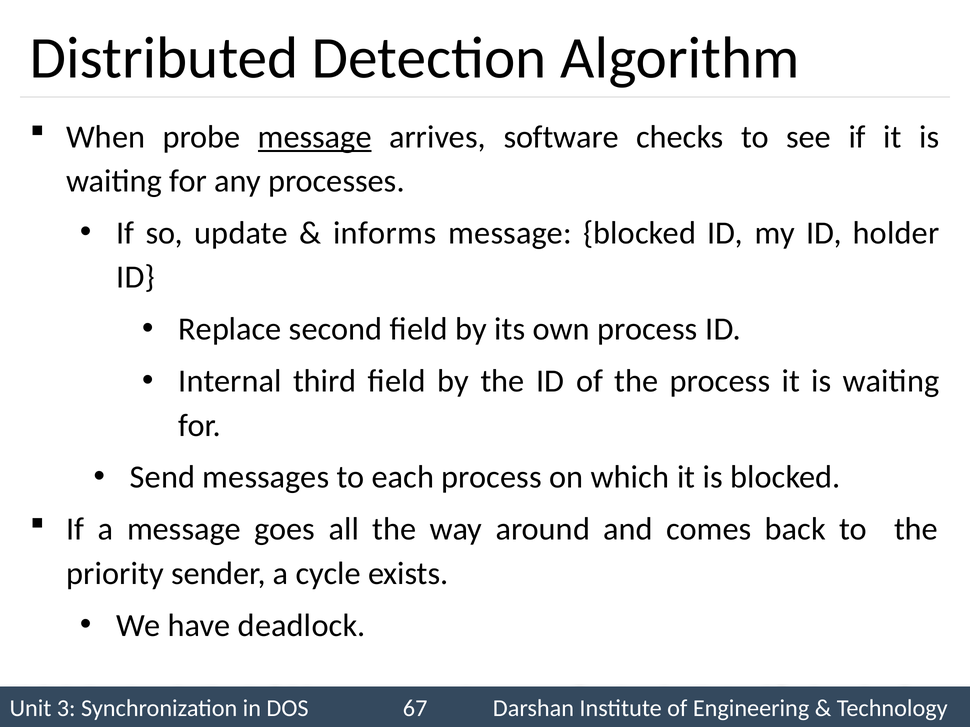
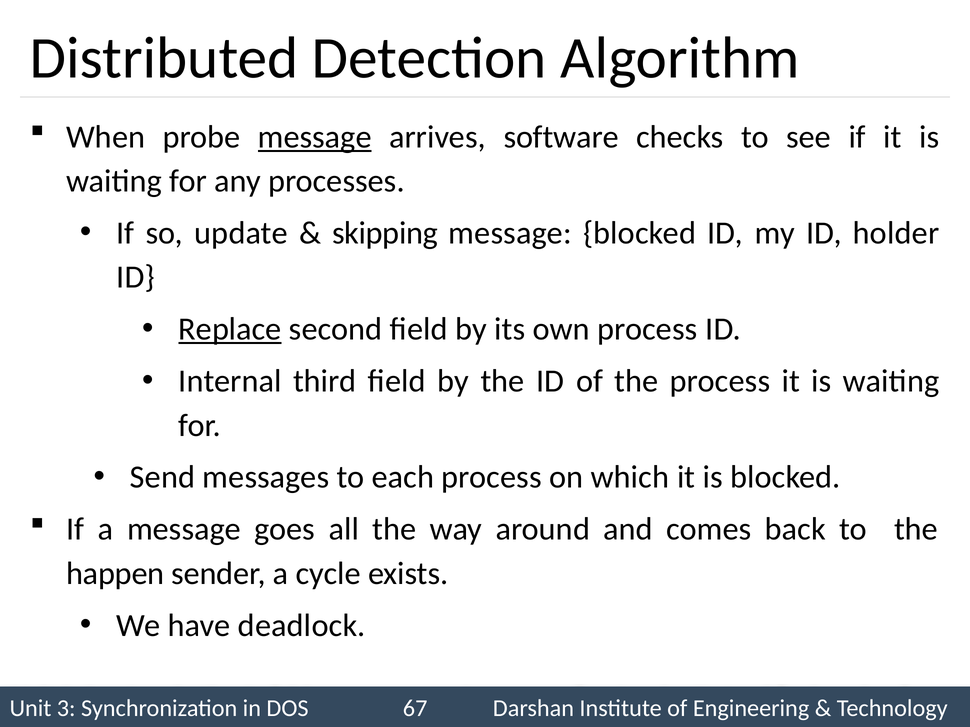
informs: informs -> skipping
Replace underline: none -> present
priority: priority -> happen
